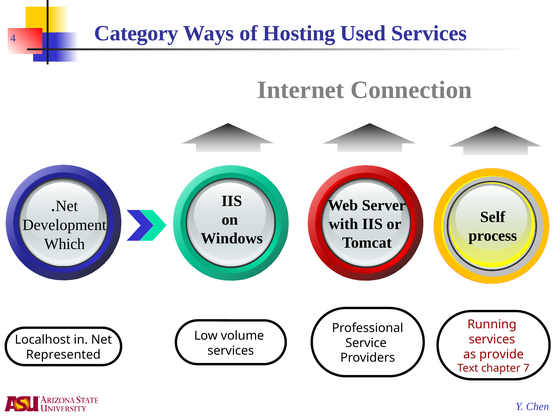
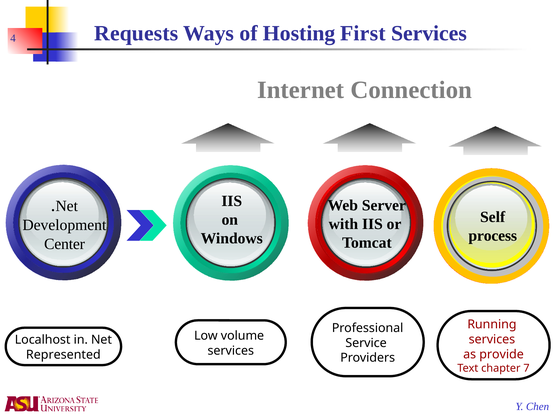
Category: Category -> Requests
Used: Used -> First
Which: Which -> Center
